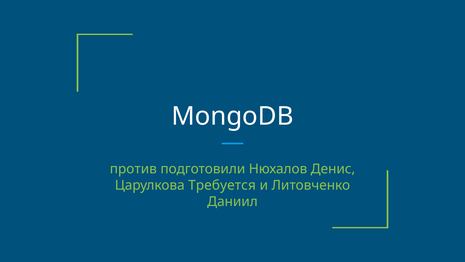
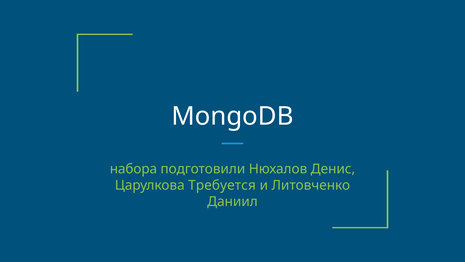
против: против -> набора
